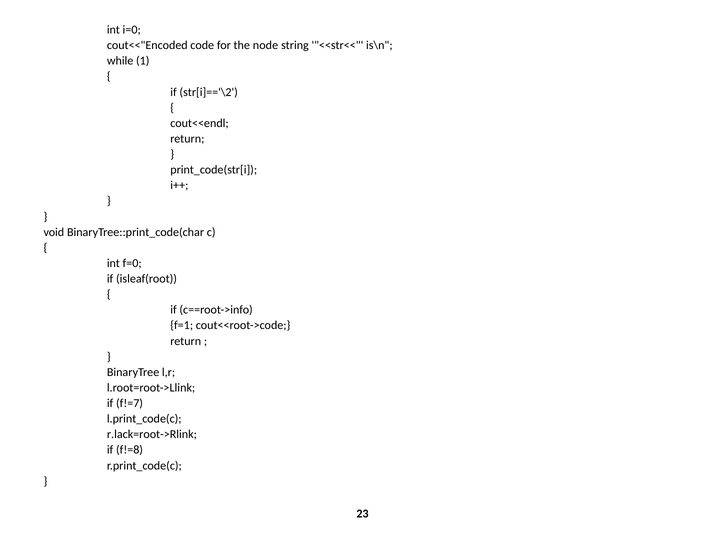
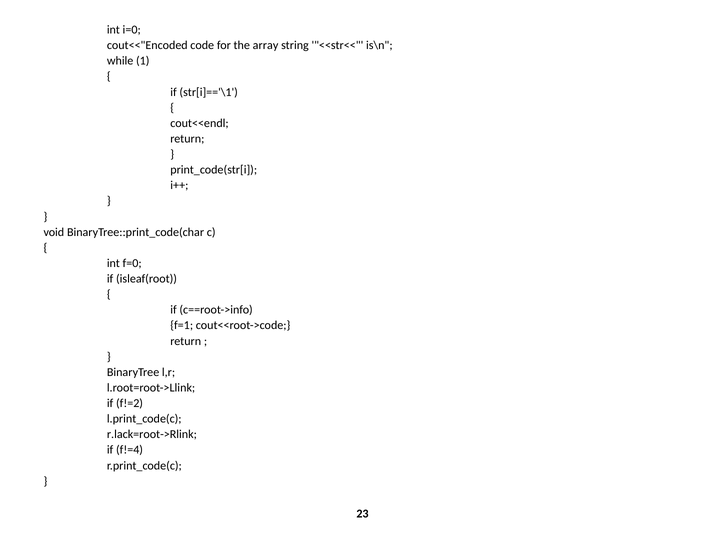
node: node -> array
str[i]=='\2: str[i]=='\2 -> str[i]=='\1
f!=7: f!=7 -> f!=2
f!=8: f!=8 -> f!=4
